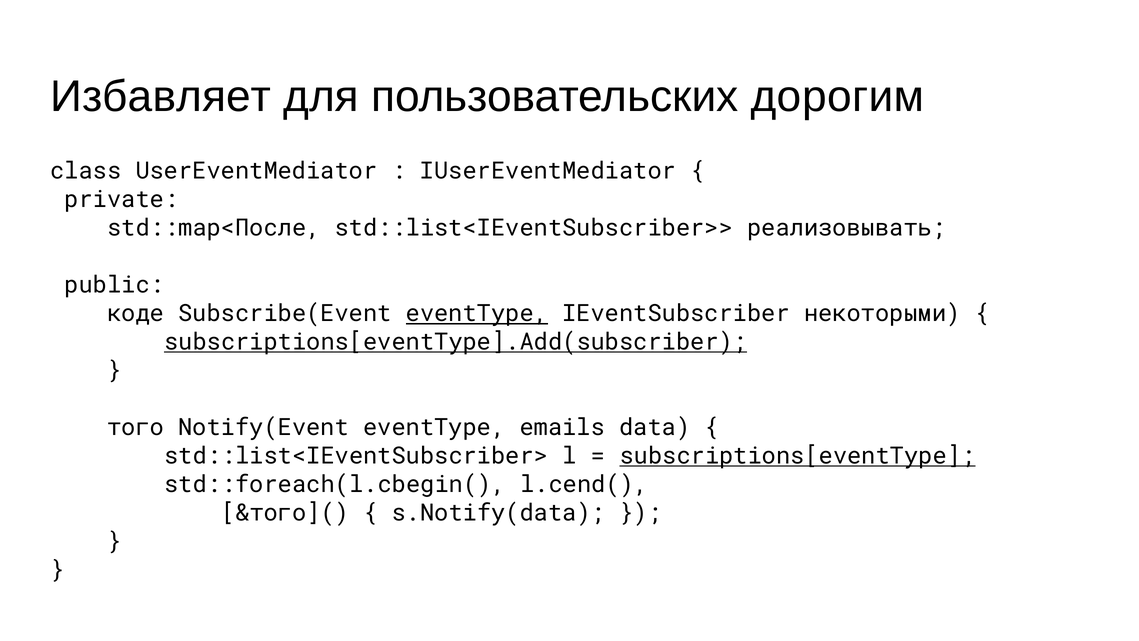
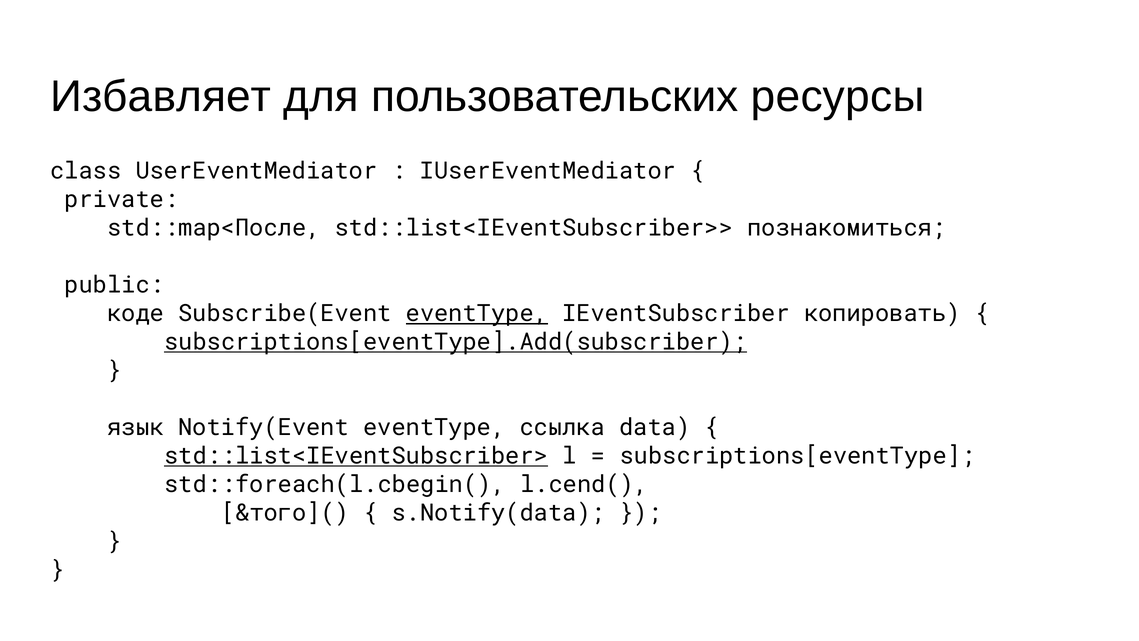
дорогим: дорогим -> ресурсы
реализовывать: реализовывать -> познакомиться
некоторыми: некоторыми -> копировать
того: того -> язык
emails: emails -> ссылка
std::list<IEventSubscriber> underline: none -> present
subscriptions[eventType underline: present -> none
